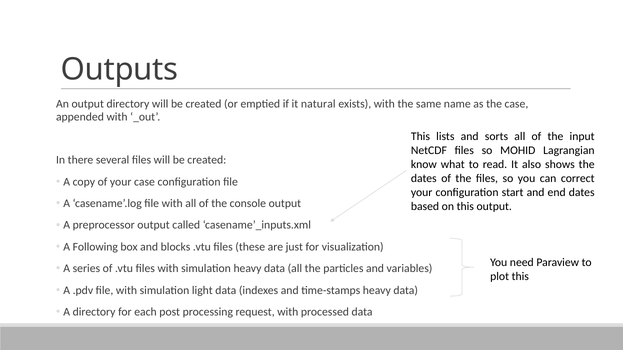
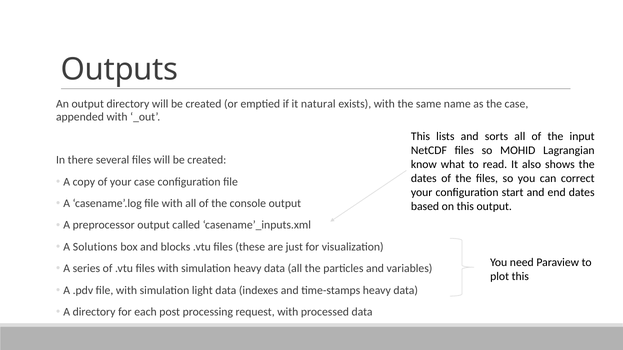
Following: Following -> Solutions
